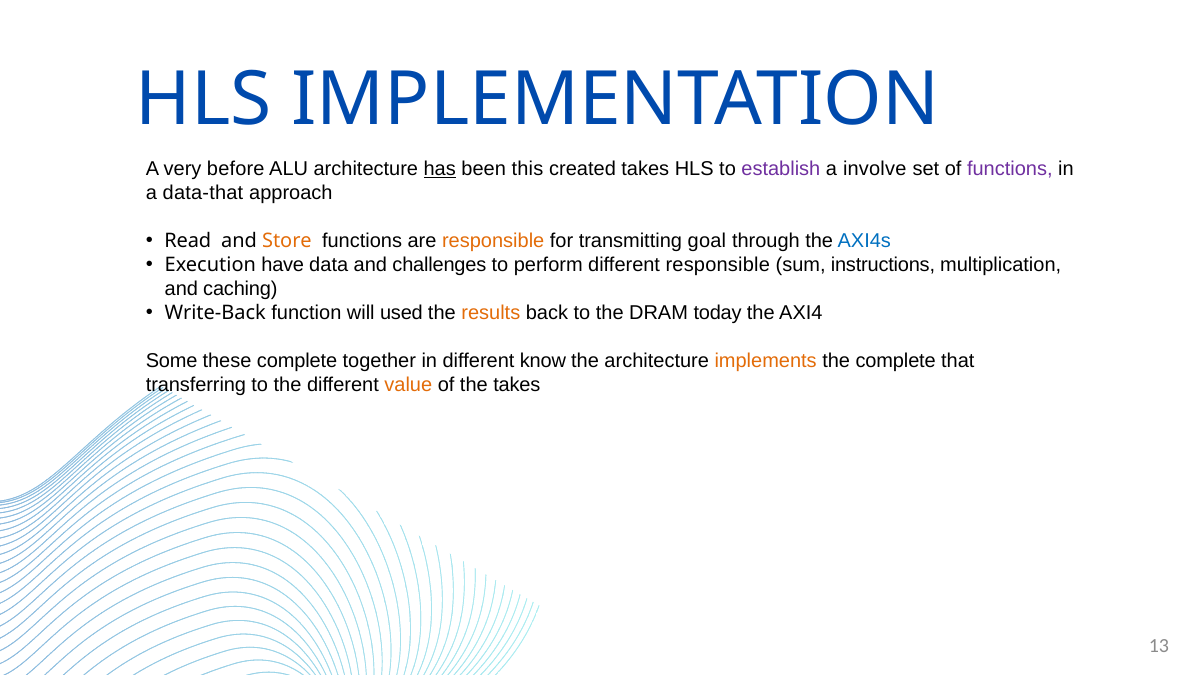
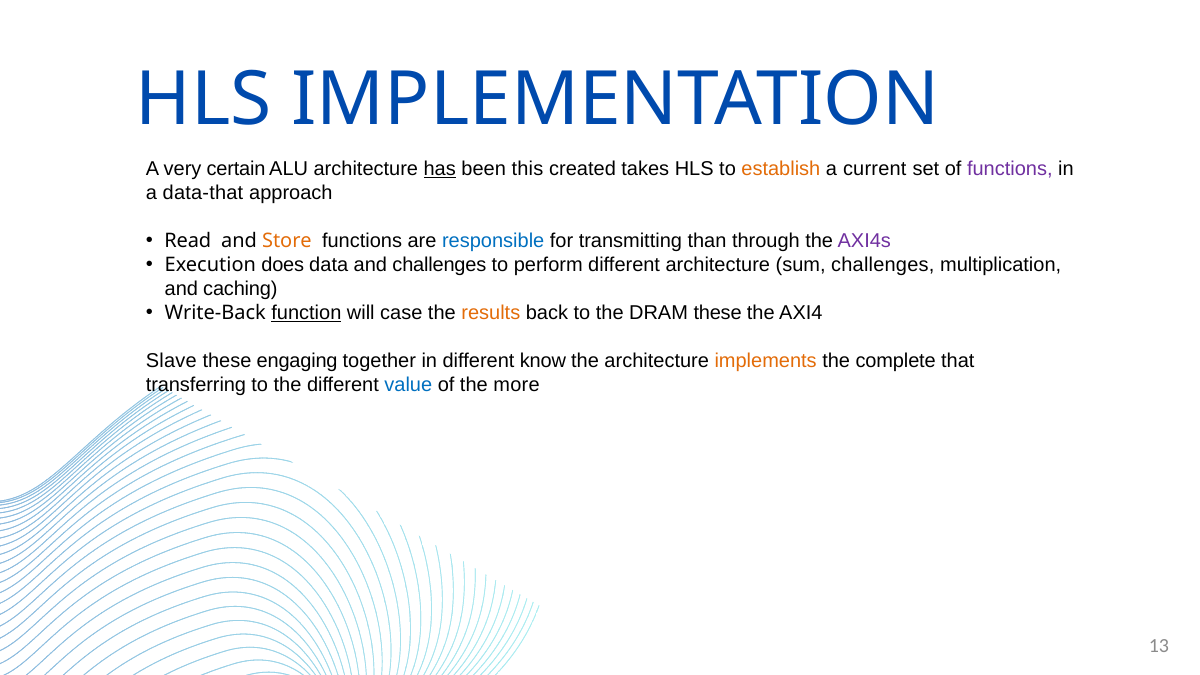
before: before -> certain
establish colour: purple -> orange
involve: involve -> current
responsible at (493, 241) colour: orange -> blue
goal: goal -> than
AXI4s colour: blue -> purple
have: have -> does
different responsible: responsible -> architecture
sum instructions: instructions -> challenges
function underline: none -> present
used: used -> case
DRAM today: today -> these
Some: Some -> Slave
these complete: complete -> engaging
value colour: orange -> blue
the takes: takes -> more
